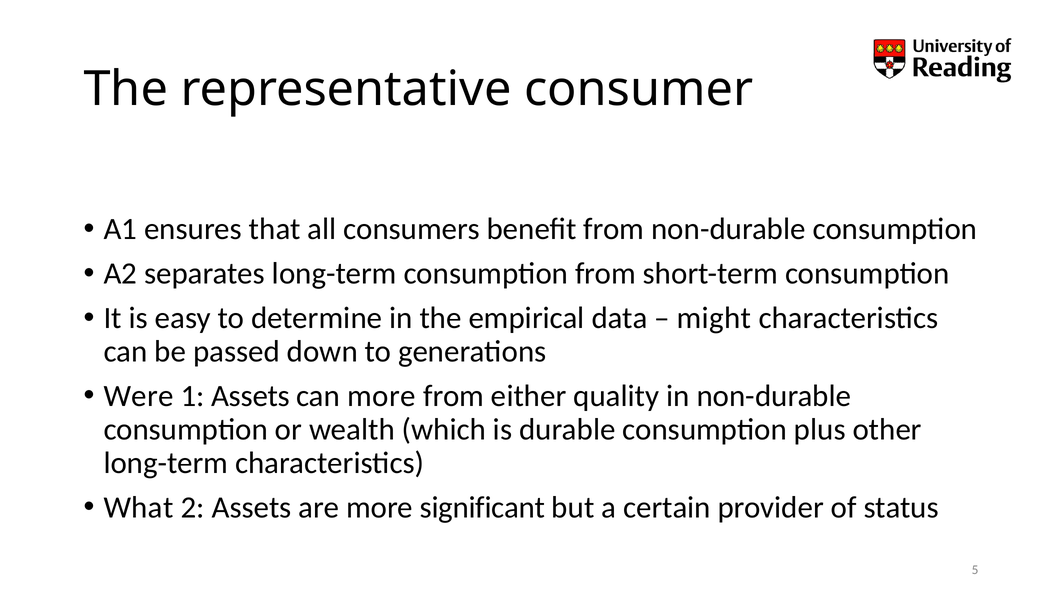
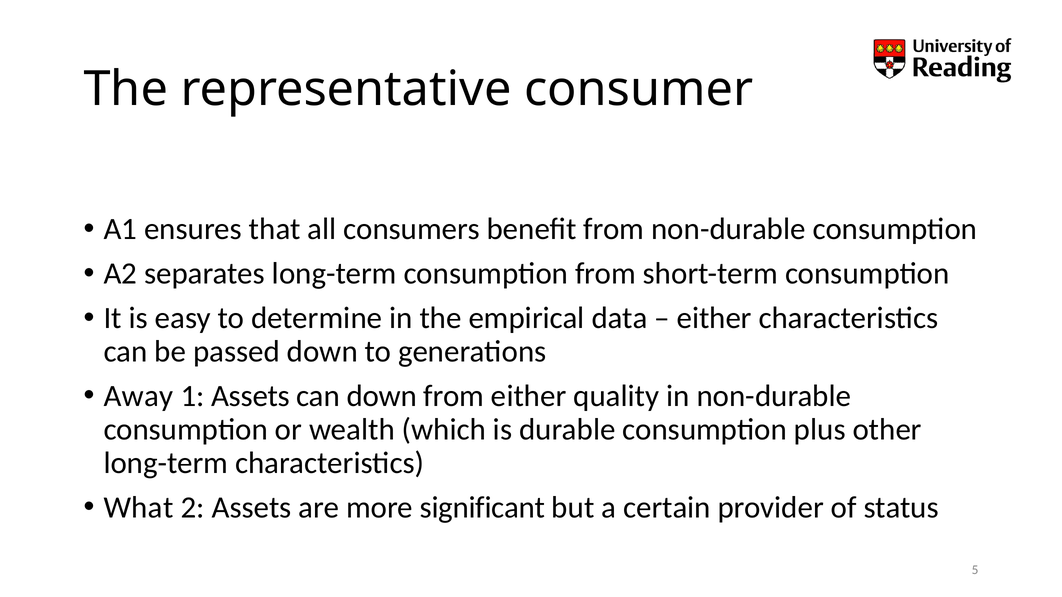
might at (714, 318): might -> either
Were: Were -> Away
can more: more -> down
